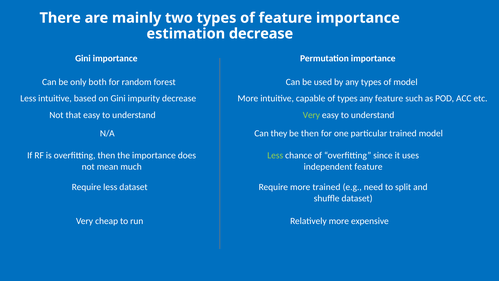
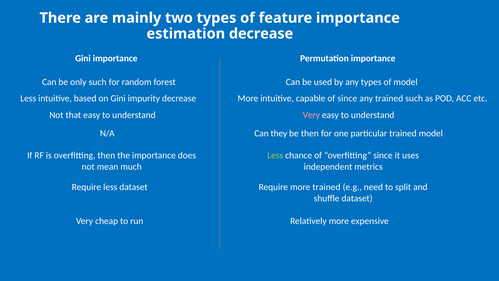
only both: both -> such
of types: types -> since
any feature: feature -> trained
Very at (311, 115) colour: light green -> pink
independent feature: feature -> metrics
